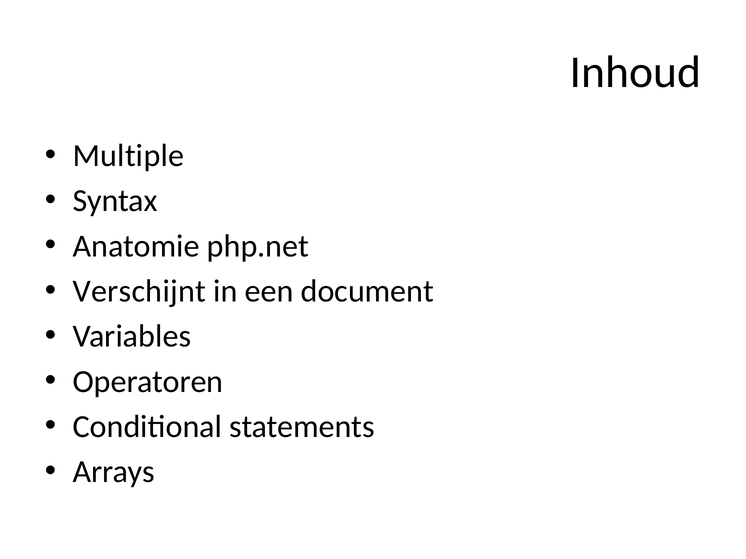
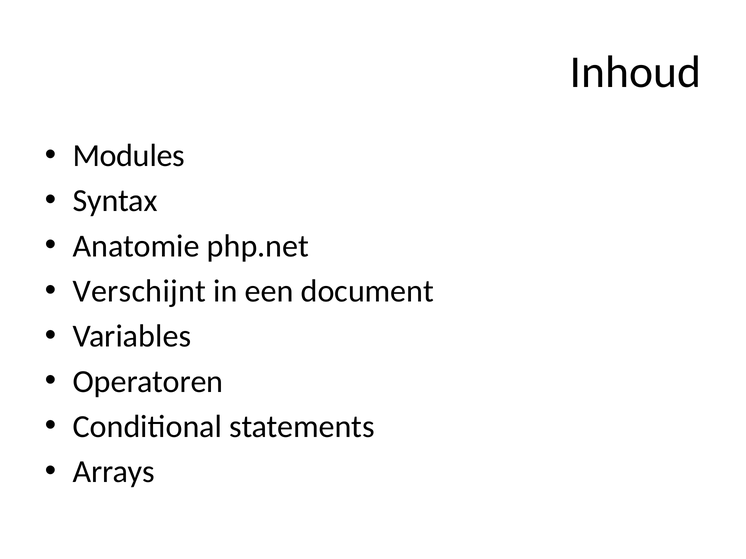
Multiple: Multiple -> Modules
